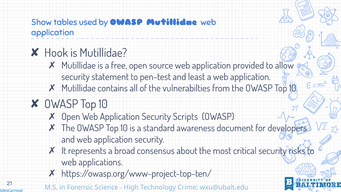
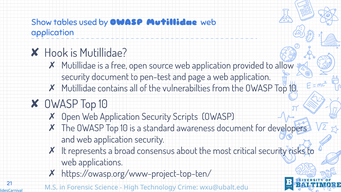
security statement: statement -> document
least: least -> page
